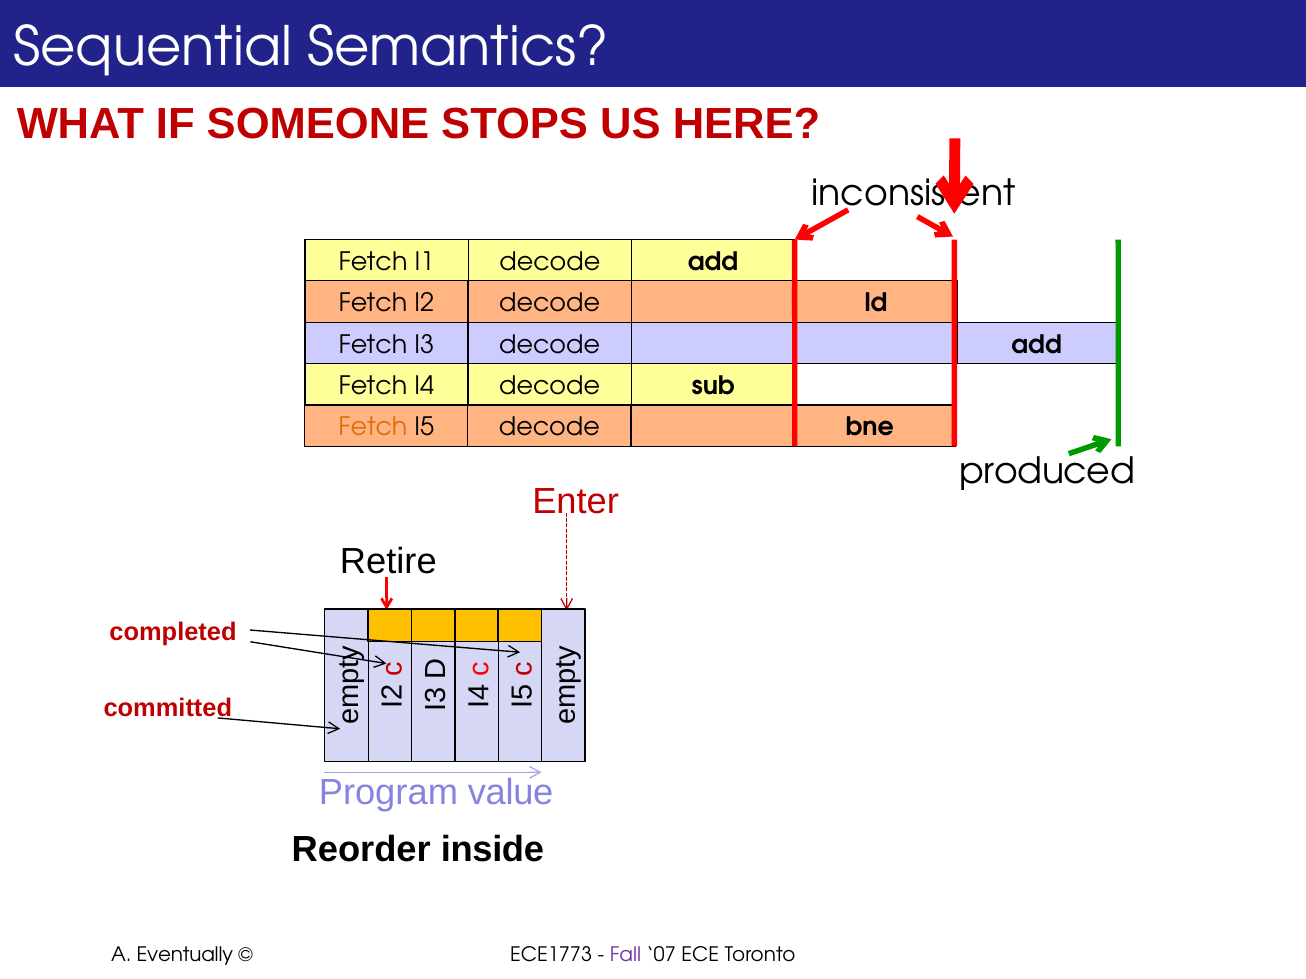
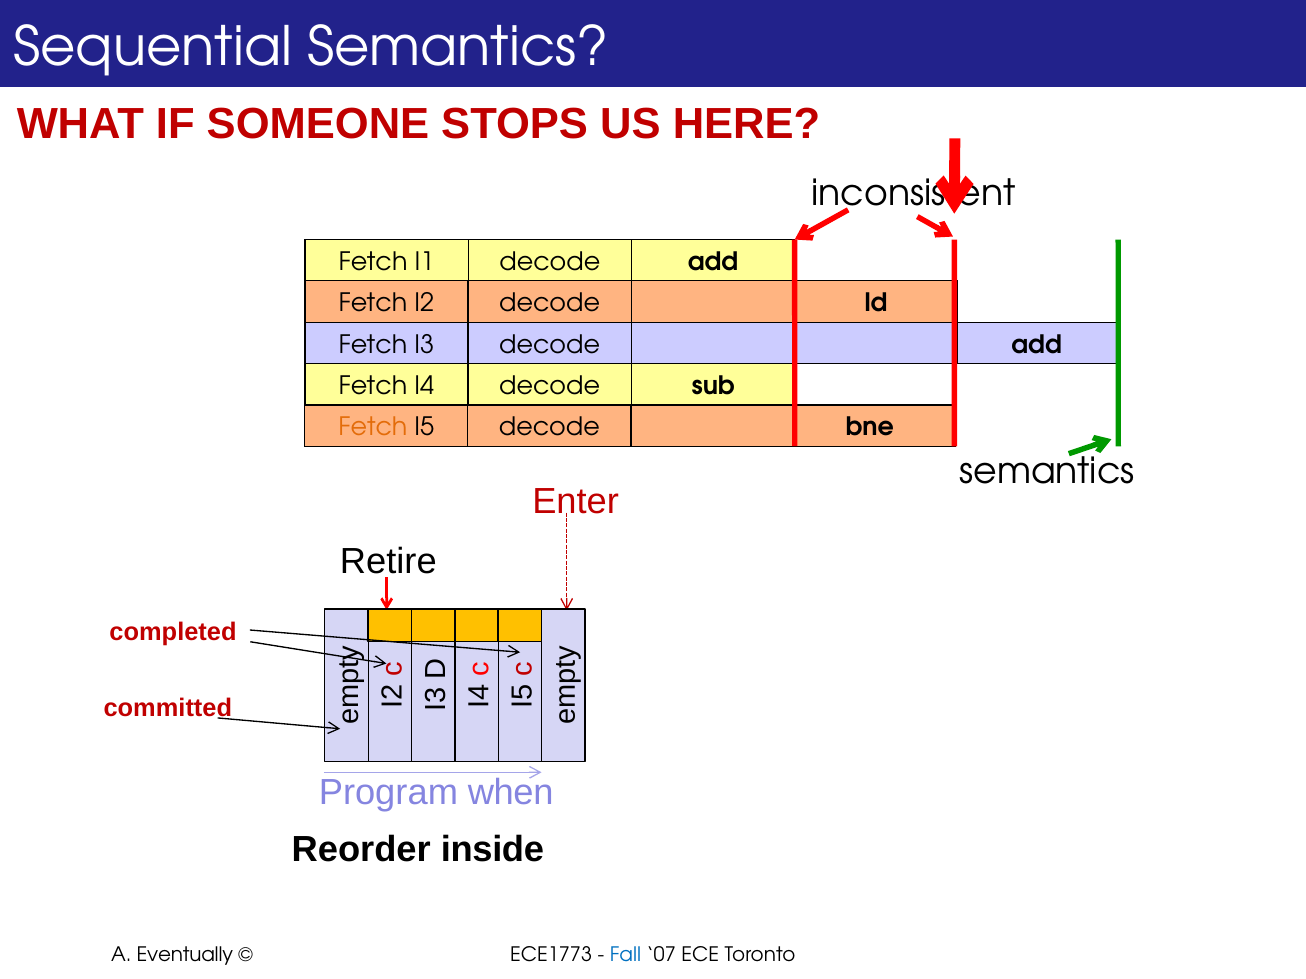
produced at (1047, 471): produced -> semantics
value: value -> when
Fall colour: purple -> blue
